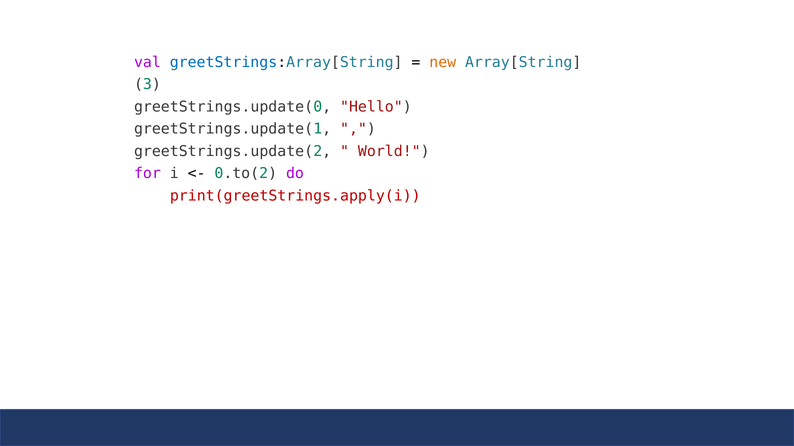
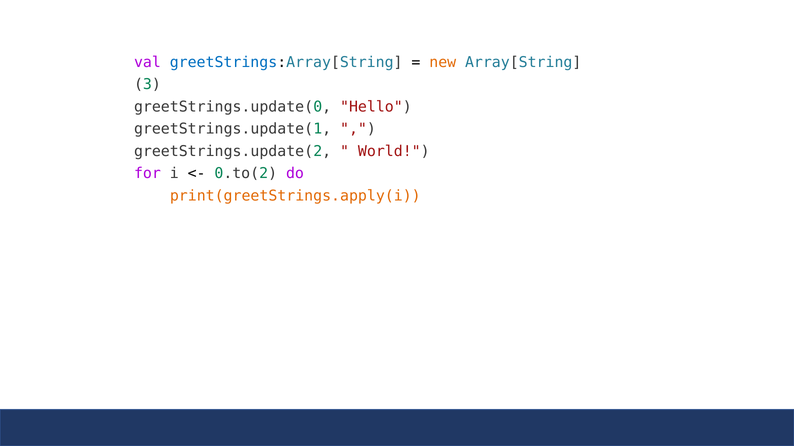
print(greetStrings.apply(i colour: red -> orange
